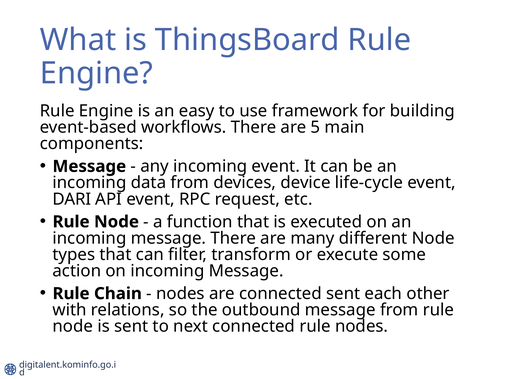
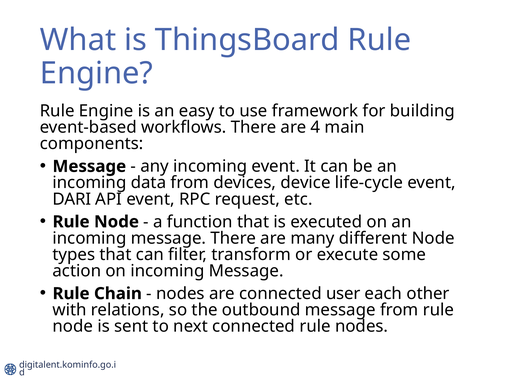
5: 5 -> 4
connected sent: sent -> user
